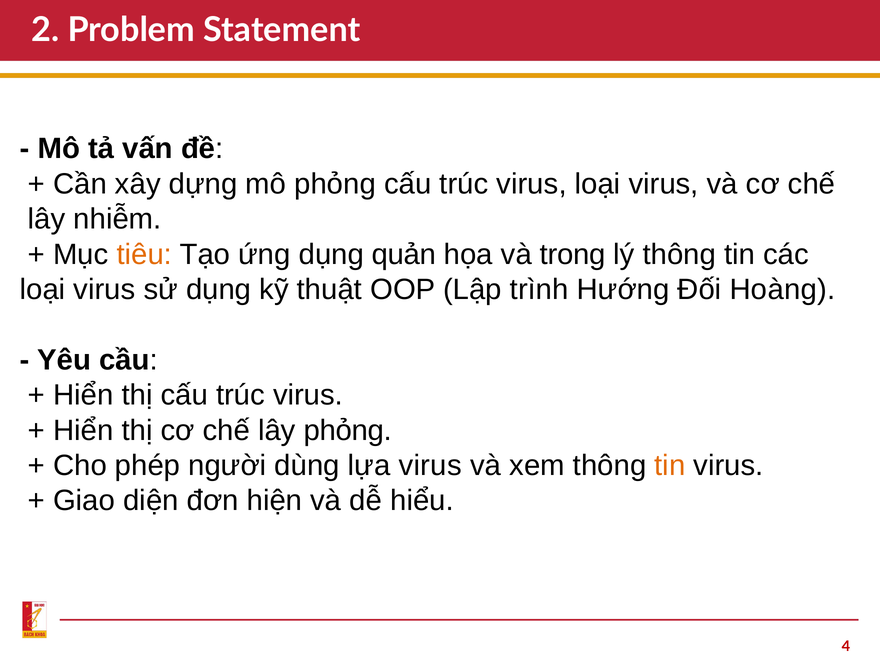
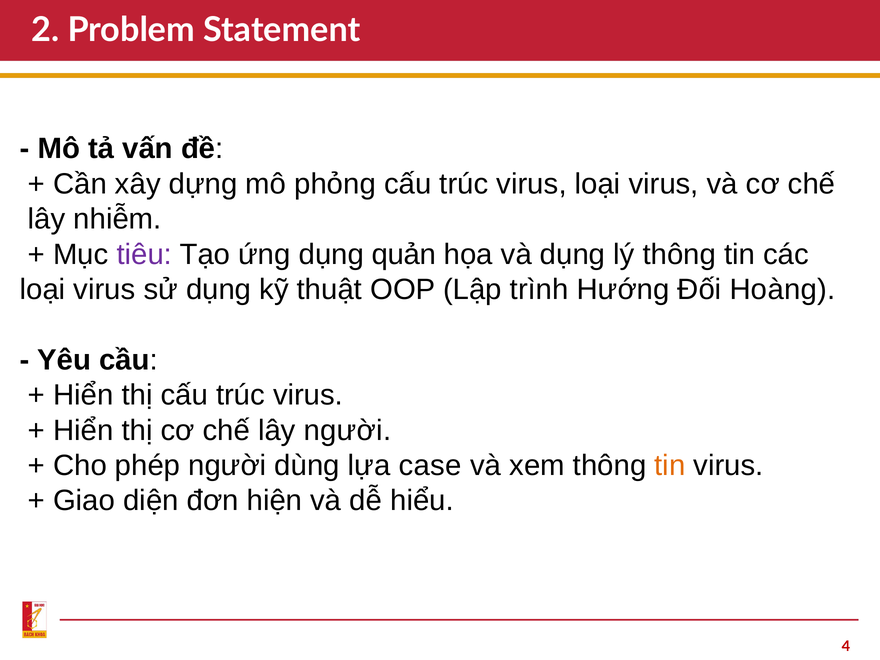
tiêu colour: orange -> purple
và trong: trong -> dụng
lây phỏng: phỏng -> người
lựa virus: virus -> case
